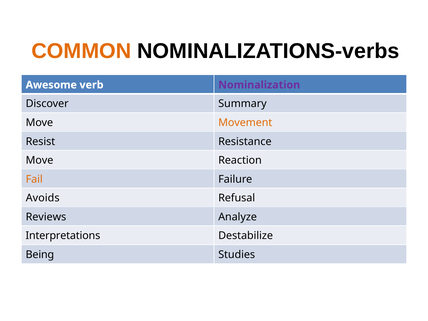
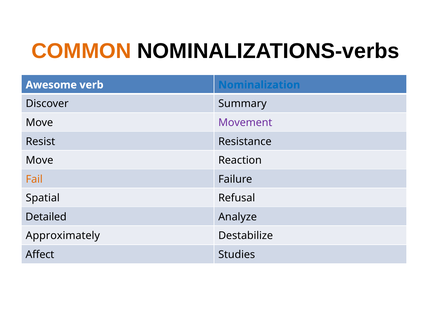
Nominalization colour: purple -> blue
Movement colour: orange -> purple
Avoids: Avoids -> Spatial
Reviews: Reviews -> Detailed
Interpretations: Interpretations -> Approximately
Being: Being -> Affect
